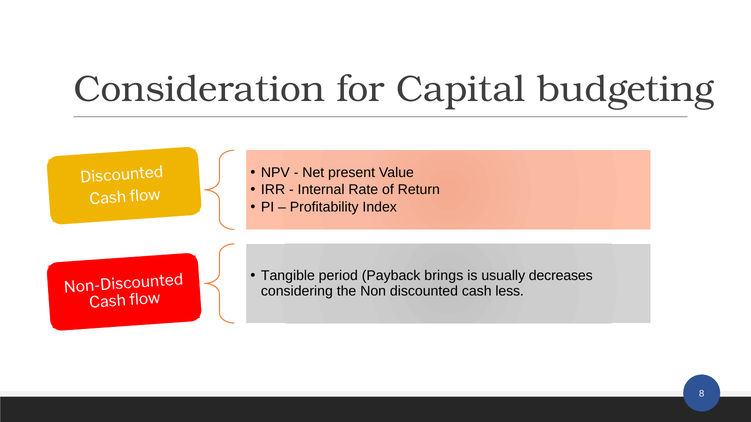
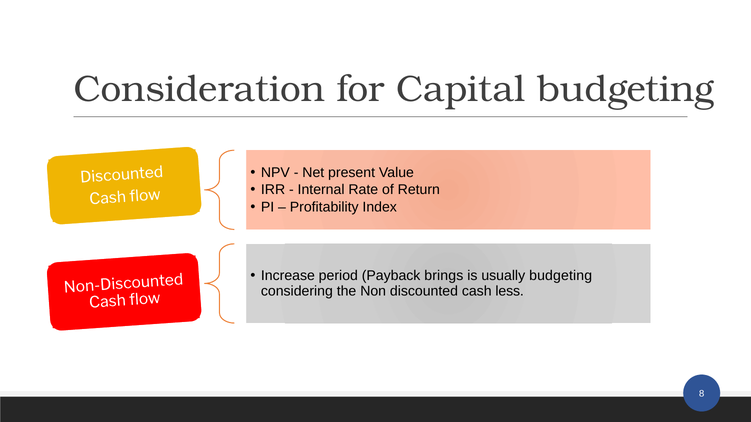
Tangible: Tangible -> Increase
usually decreases: decreases -> budgeting
